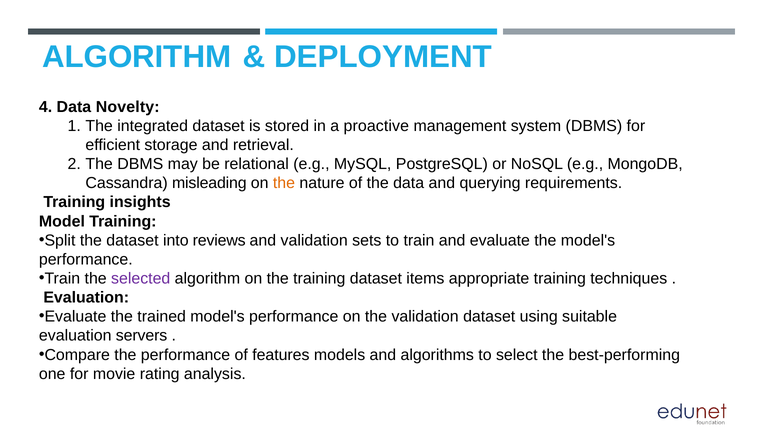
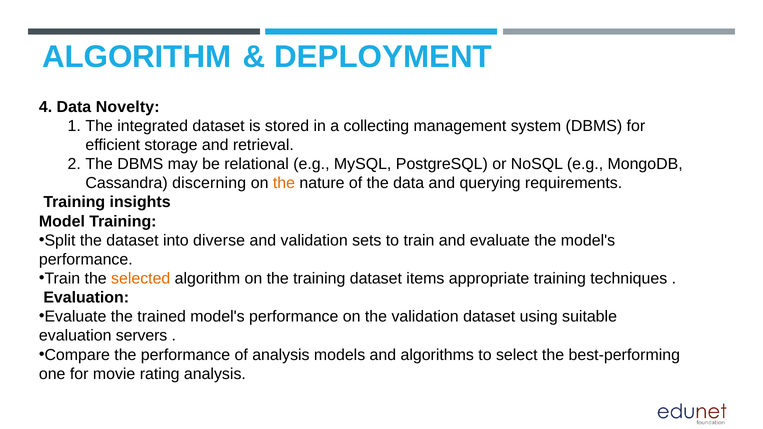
proactive: proactive -> collecting
misleading: misleading -> discerning
reviews: reviews -> diverse
selected colour: purple -> orange
of features: features -> analysis
